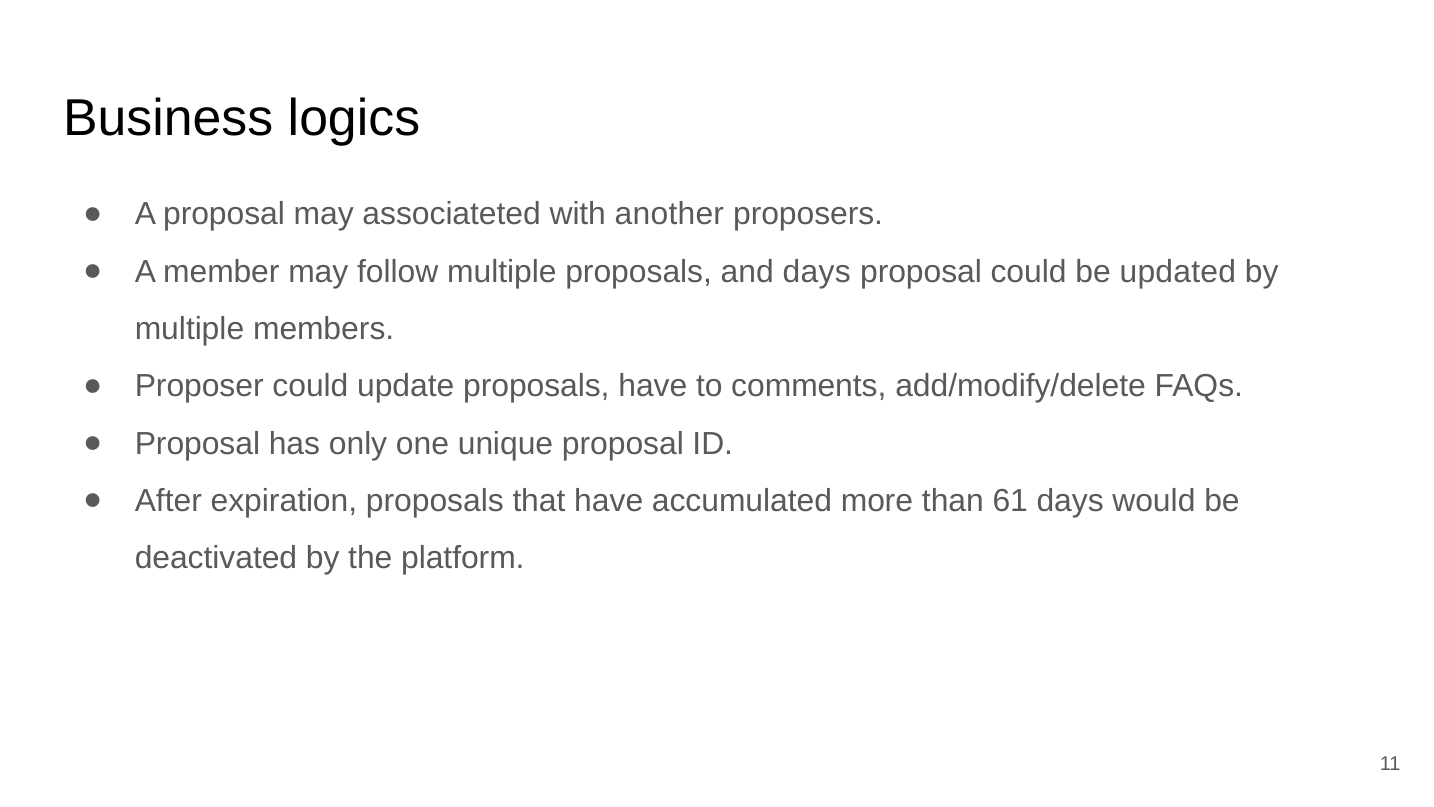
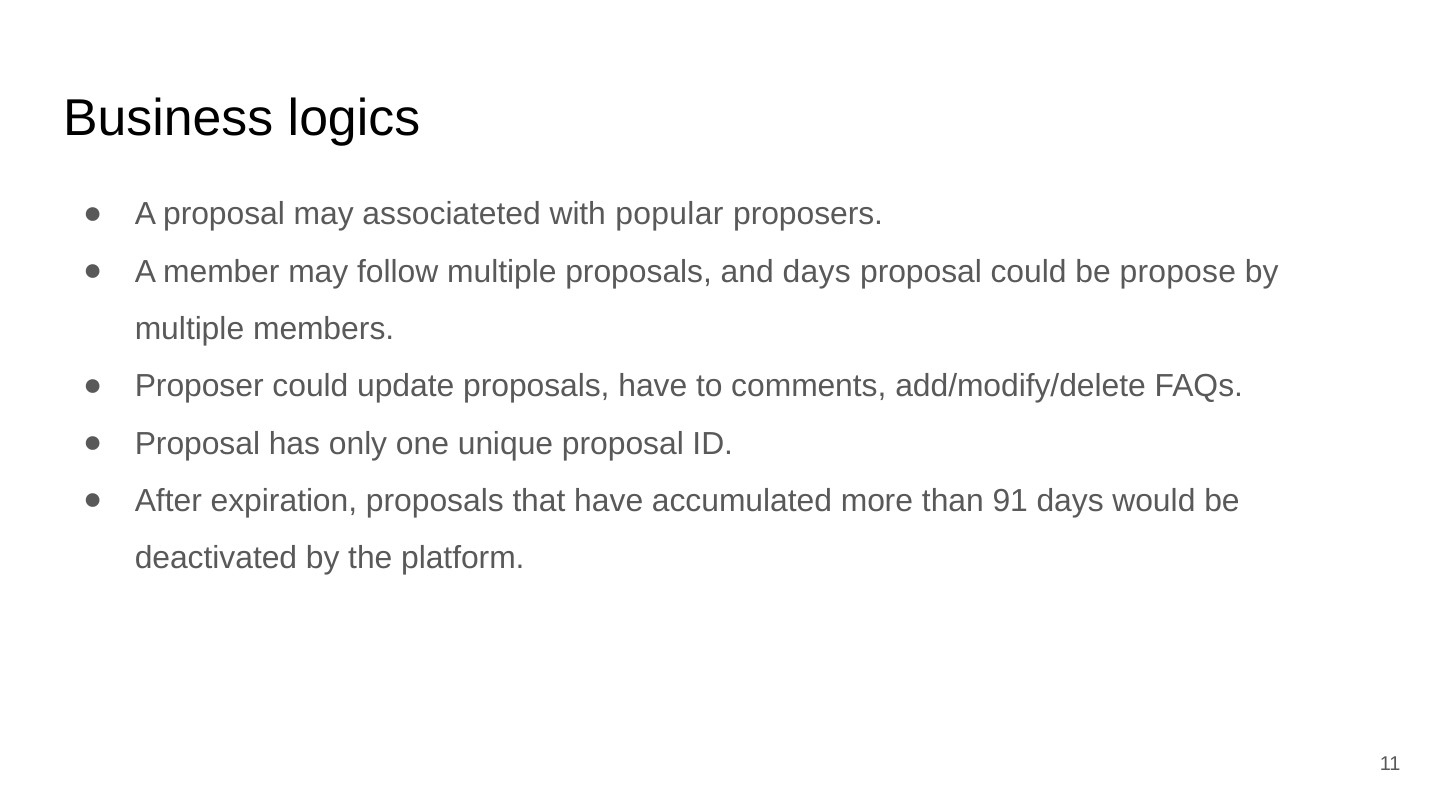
another: another -> popular
updated: updated -> propose
61: 61 -> 91
